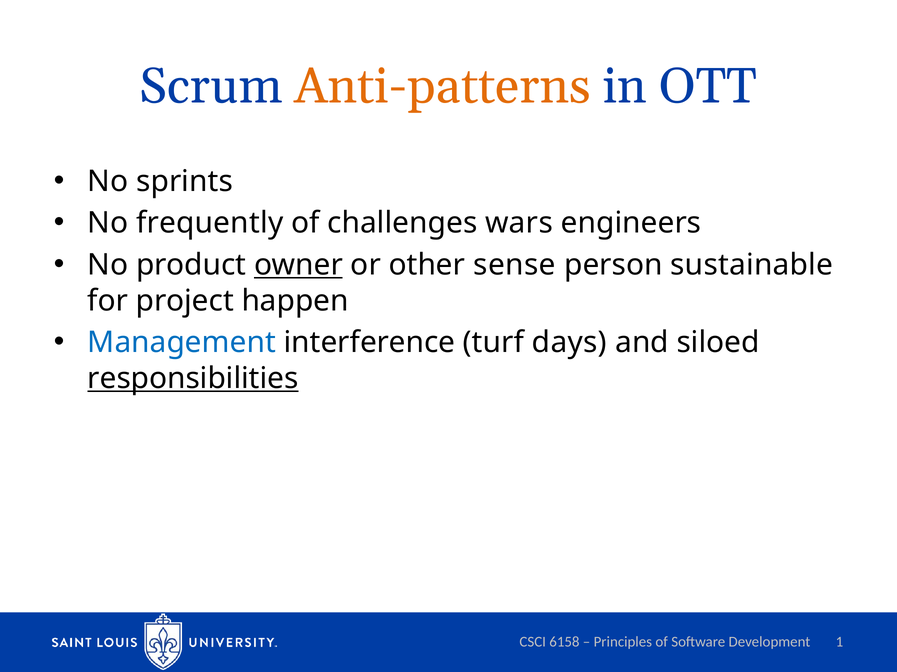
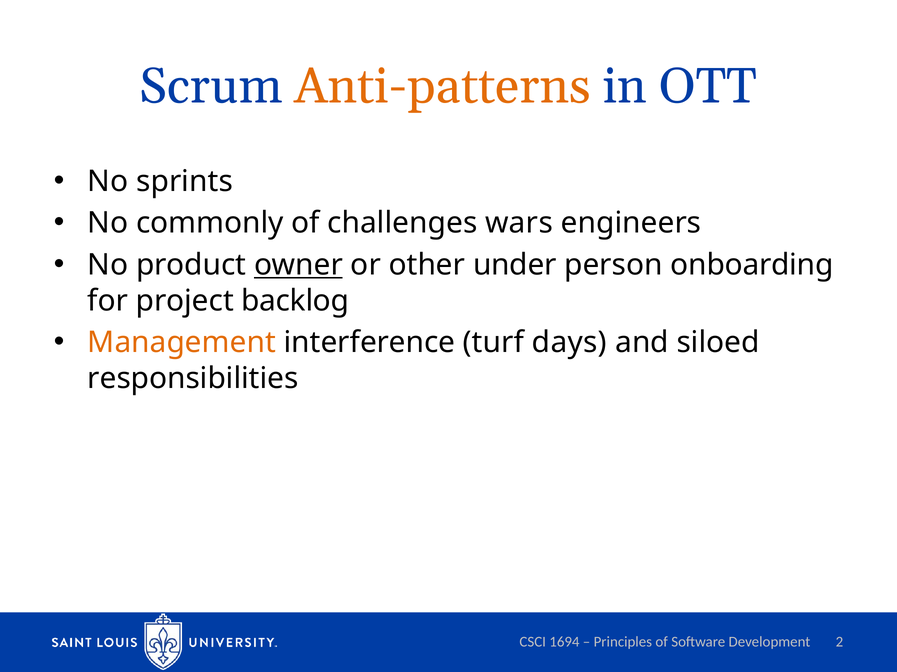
frequently: frequently -> commonly
sense: sense -> under
sustainable: sustainable -> onboarding
happen: happen -> backlog
Management colour: blue -> orange
responsibilities underline: present -> none
6158: 6158 -> 1694
1: 1 -> 2
